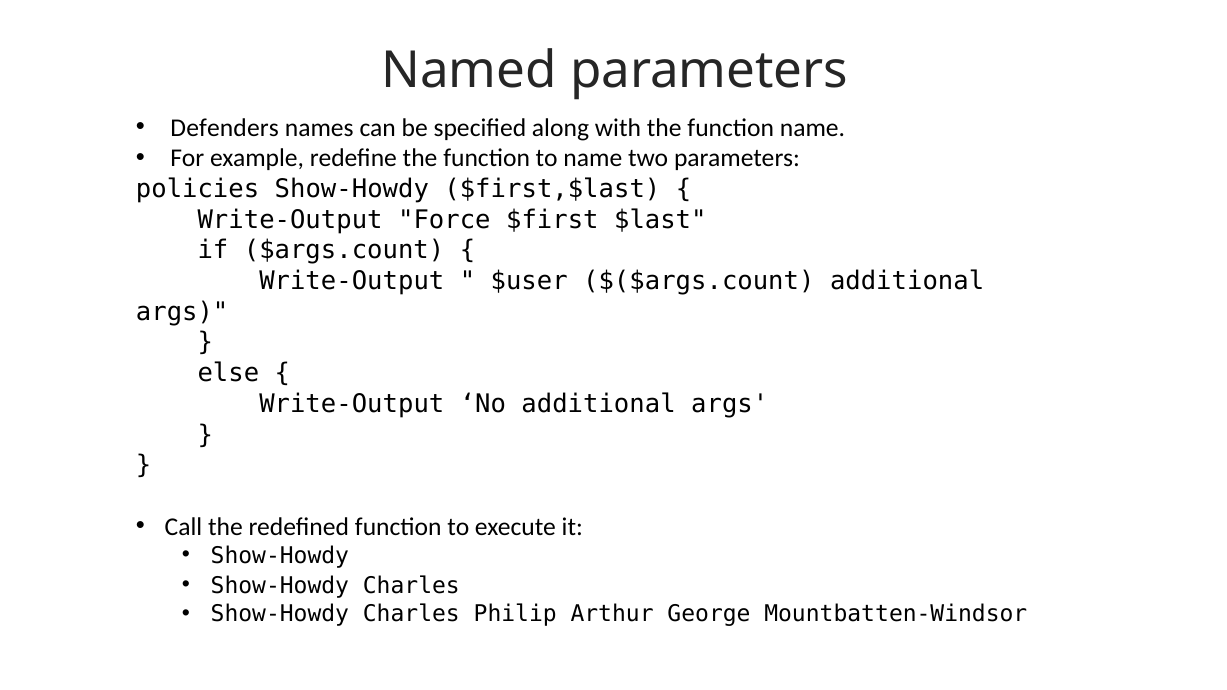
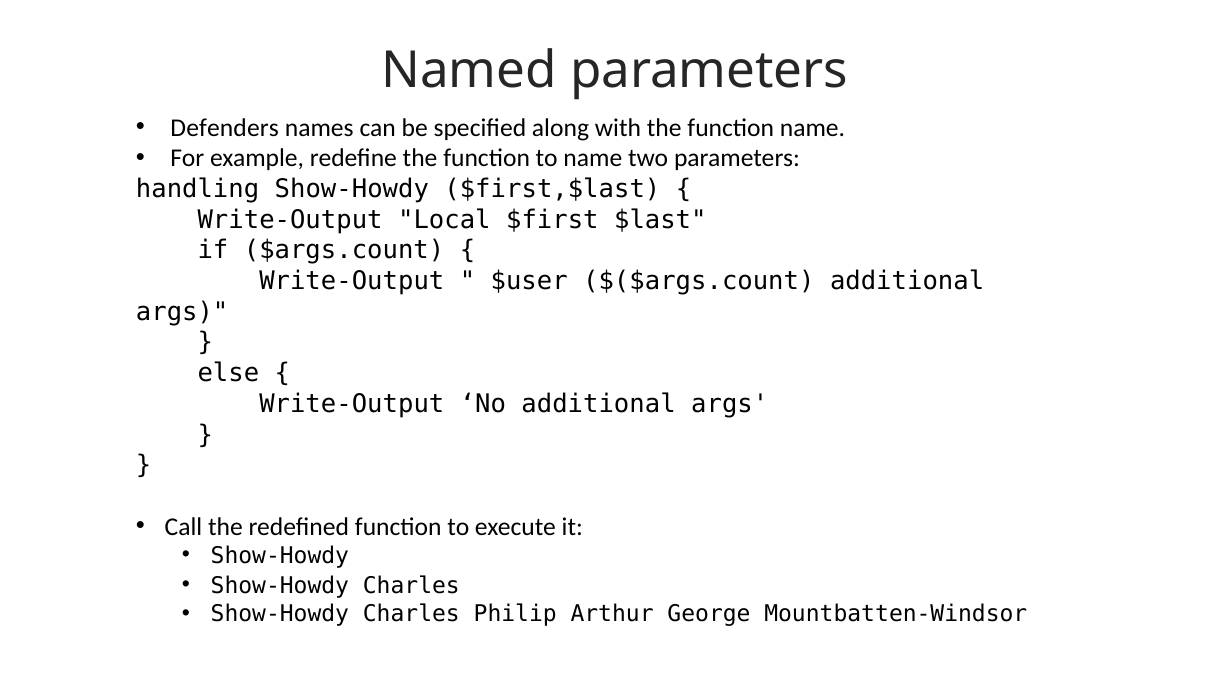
policies: policies -> handling
Force: Force -> Local
